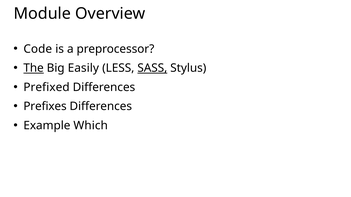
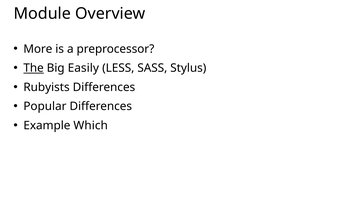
Code: Code -> More
SASS underline: present -> none
Prefixed: Prefixed -> Rubyists
Prefixes: Prefixes -> Popular
